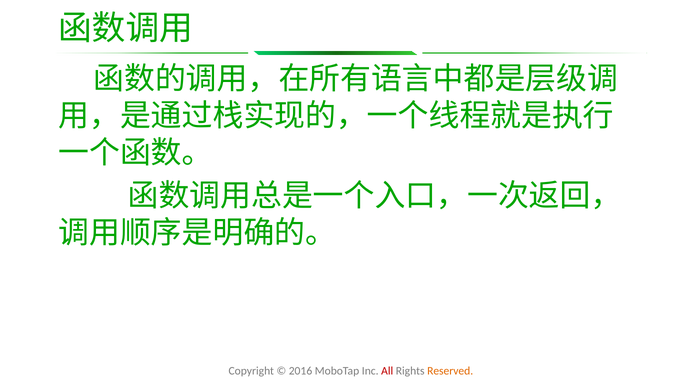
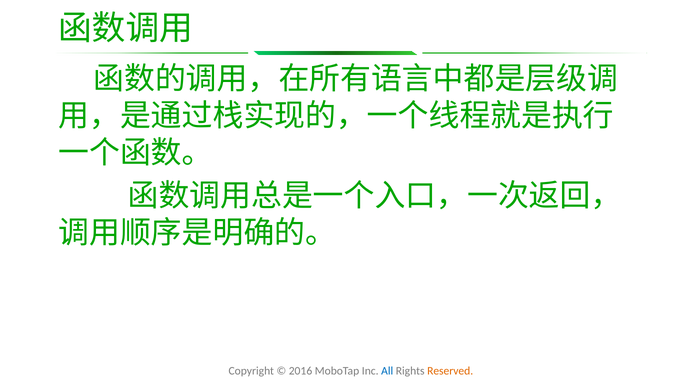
All colour: red -> blue
